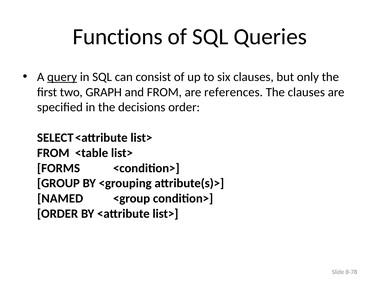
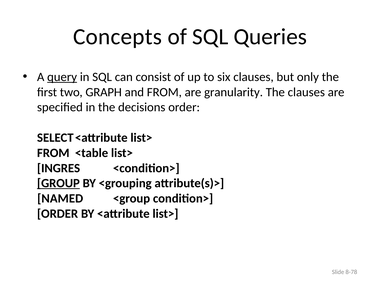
Functions: Functions -> Concepts
references: references -> granularity
FORMS: FORMS -> INGRES
GROUP underline: none -> present
